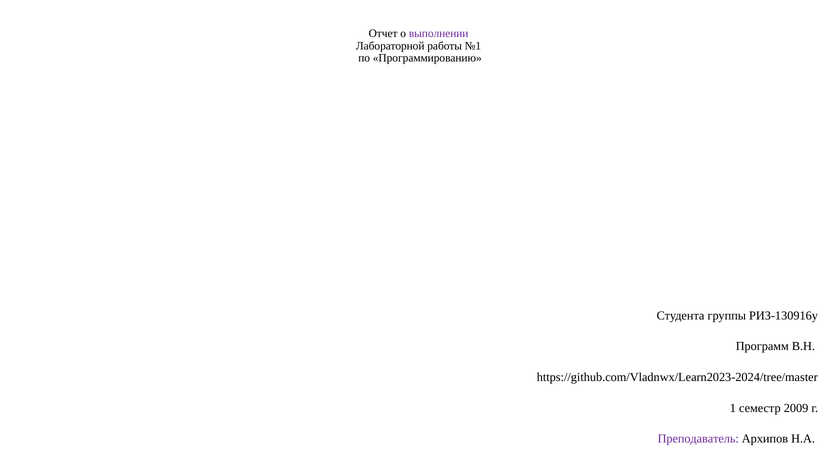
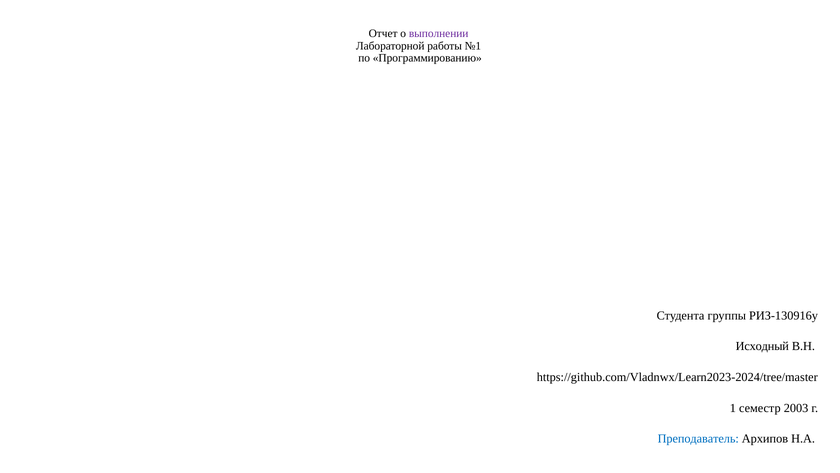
Программ: Программ -> Исходный
2009: 2009 -> 2003
Преподаватель colour: purple -> blue
